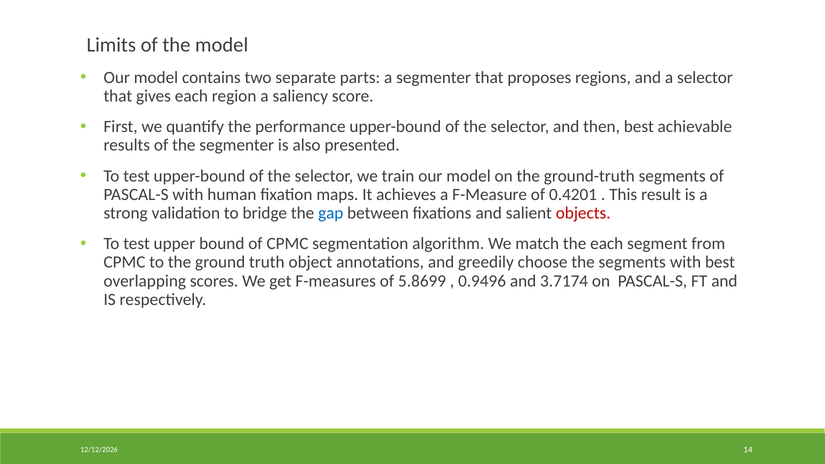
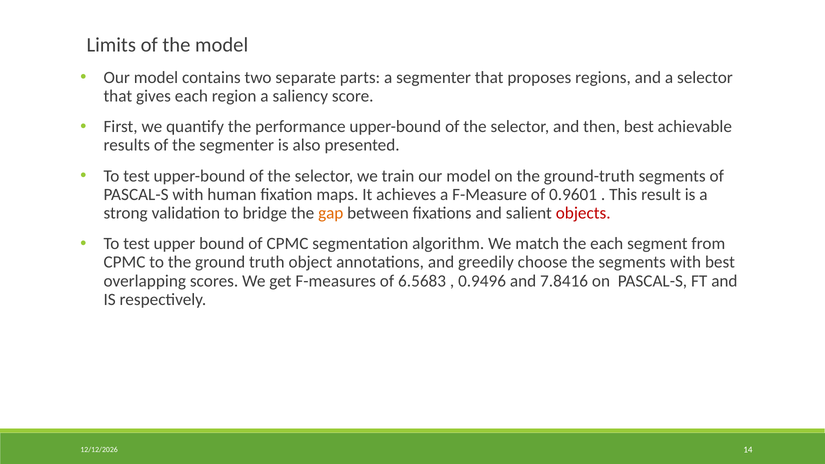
0.4201: 0.4201 -> 0.9601
gap colour: blue -> orange
5.8699: 5.8699 -> 6.5683
3.7174: 3.7174 -> 7.8416
